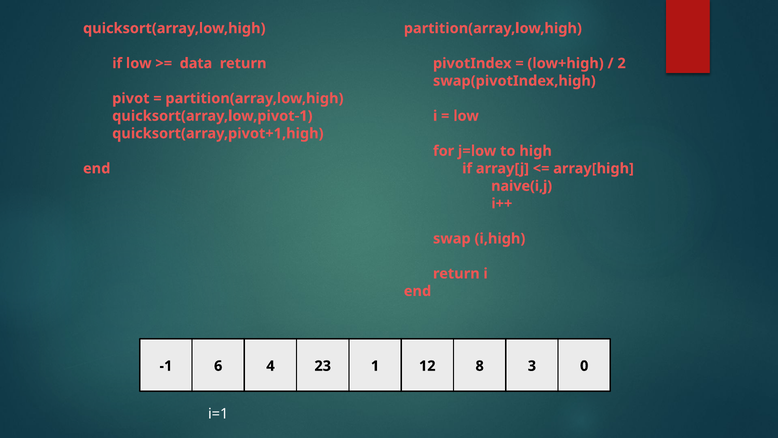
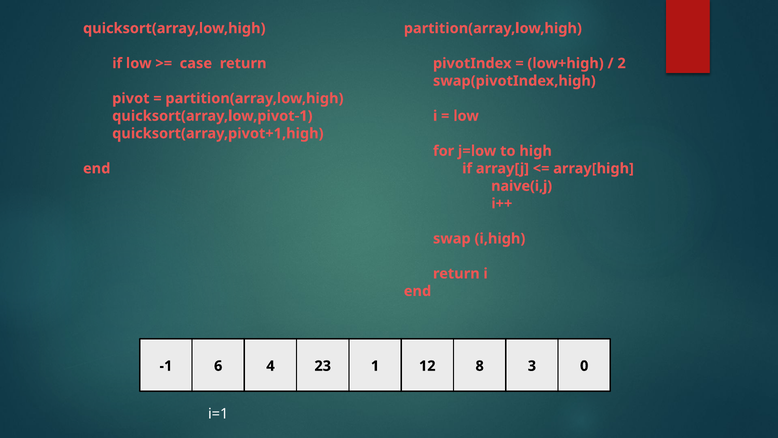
data: data -> case
